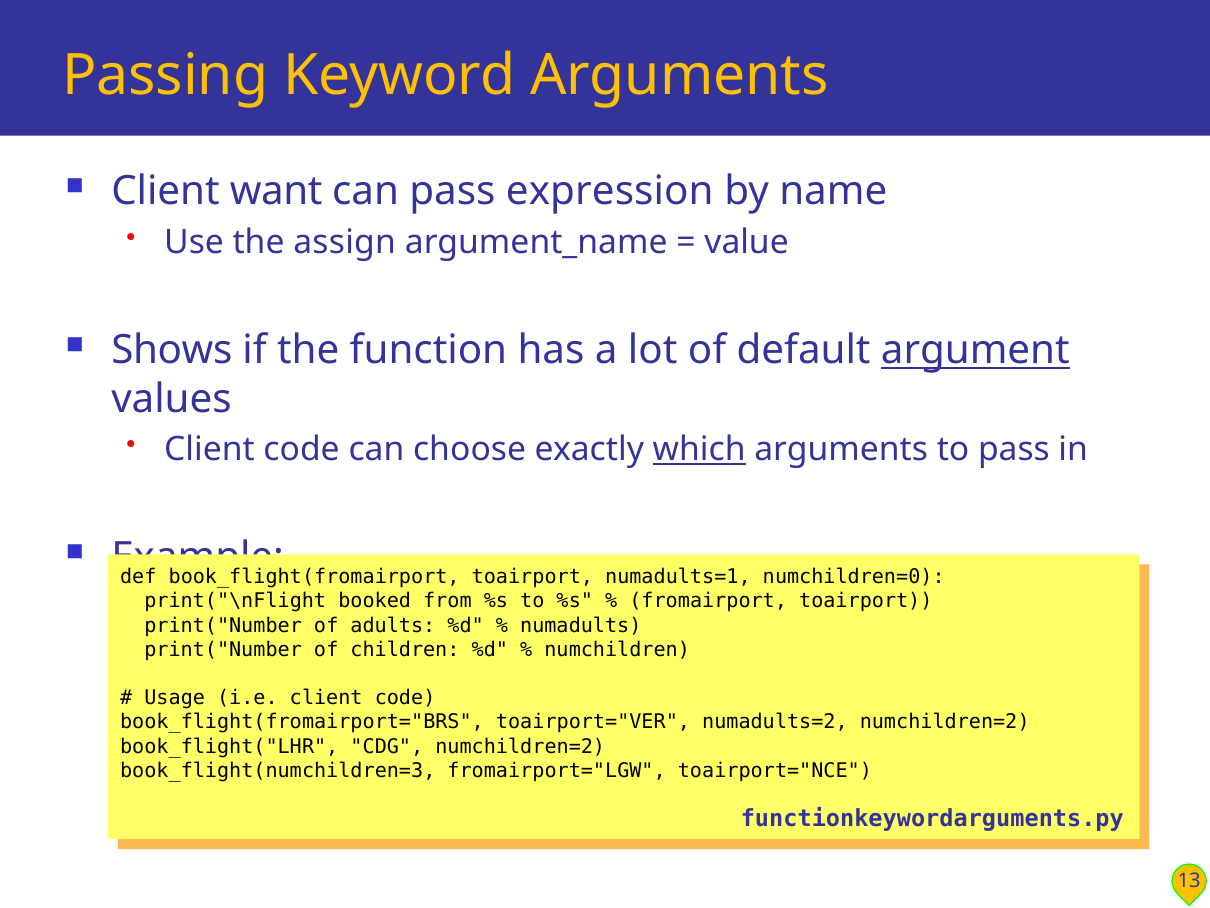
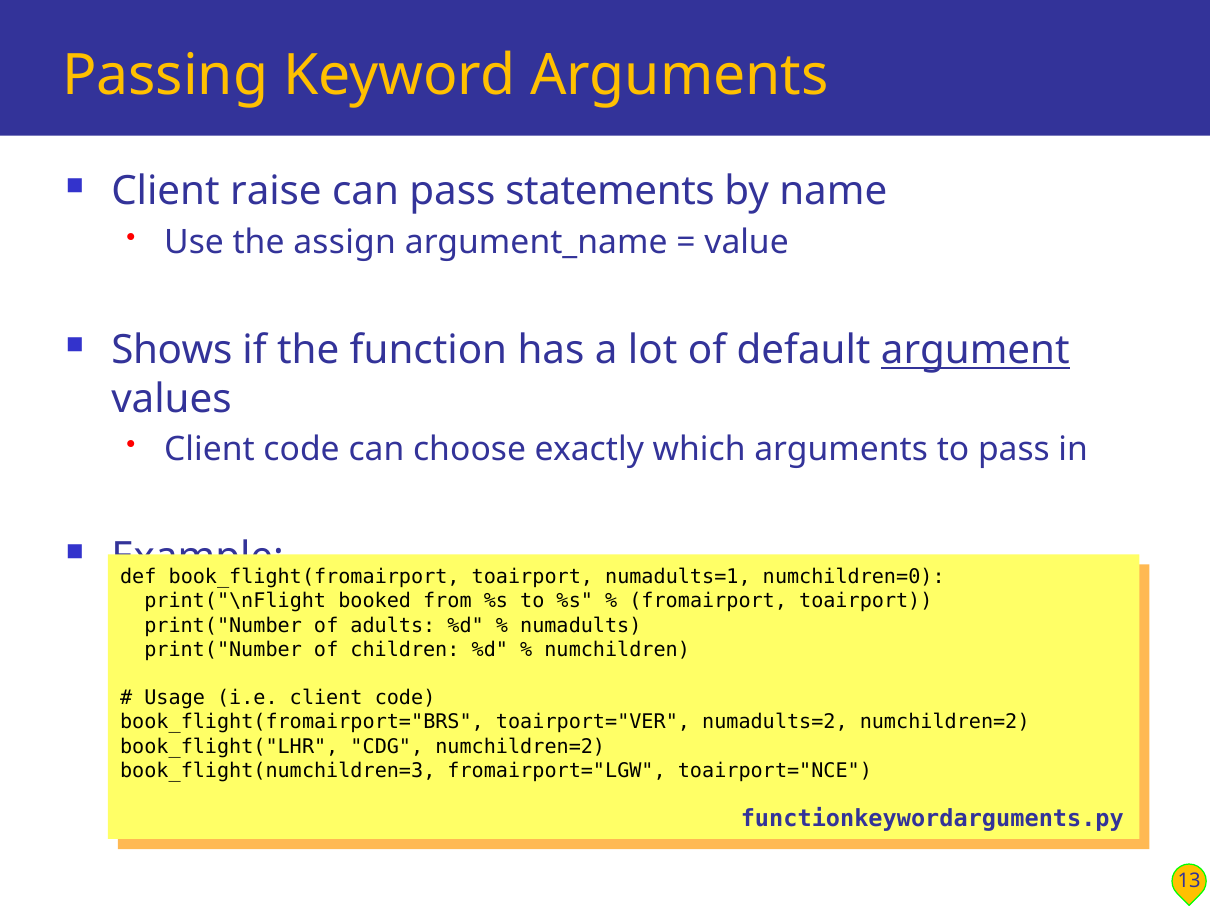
want: want -> raise
expression: expression -> statements
which underline: present -> none
